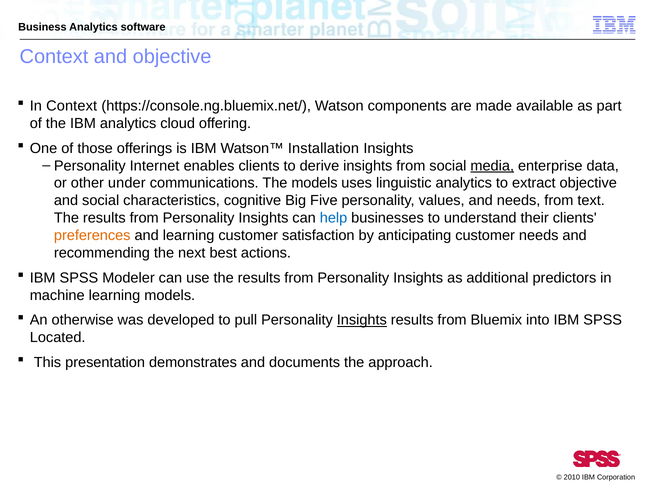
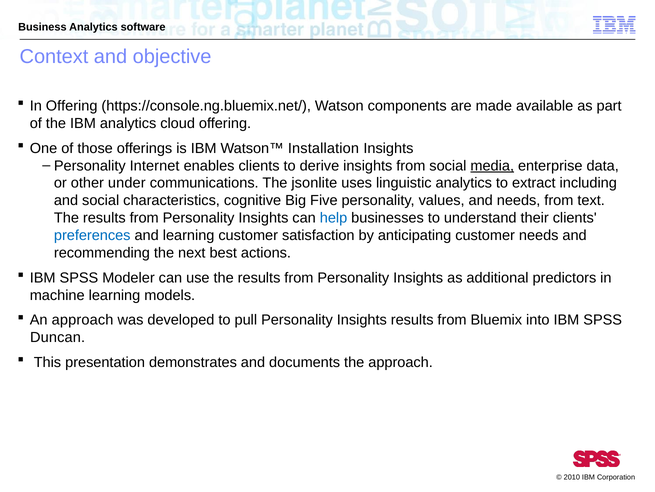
In Context: Context -> Offering
The models: models -> jsonlite
extract objective: objective -> including
preferences colour: orange -> blue
An otherwise: otherwise -> approach
Insights at (362, 320) underline: present -> none
Located: Located -> Duncan
